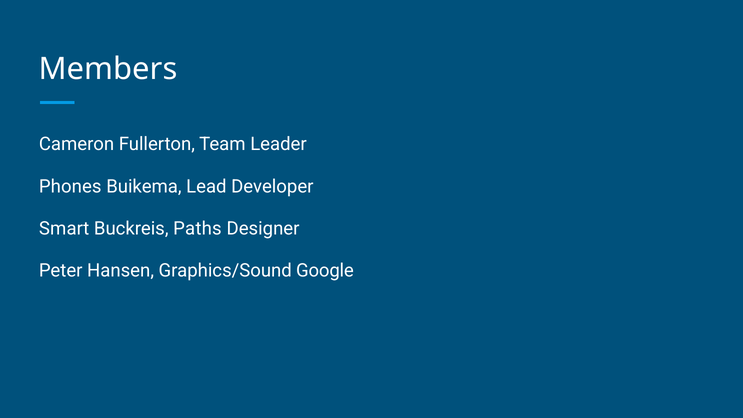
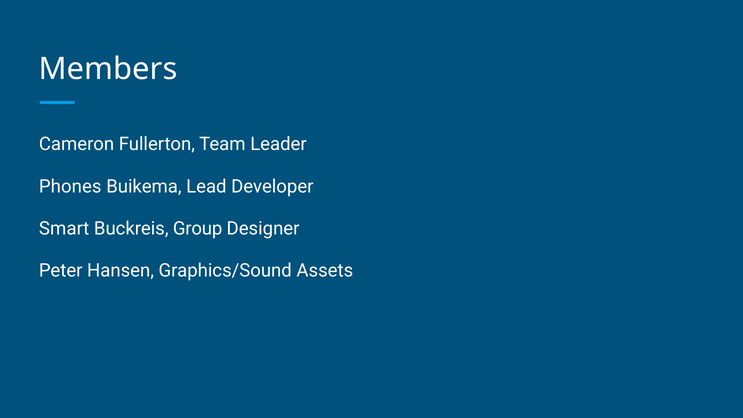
Paths: Paths -> Group
Google: Google -> Assets
